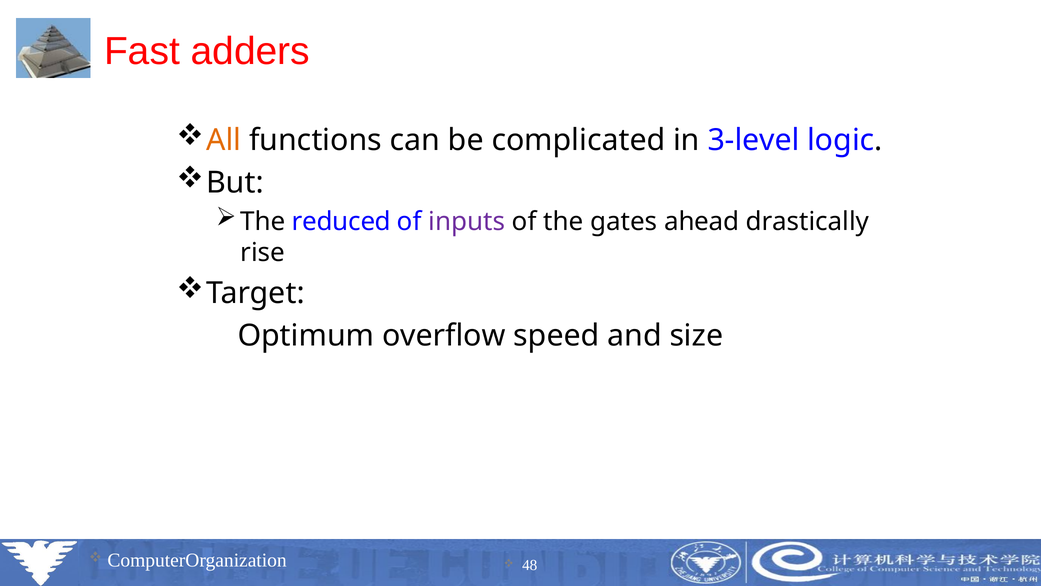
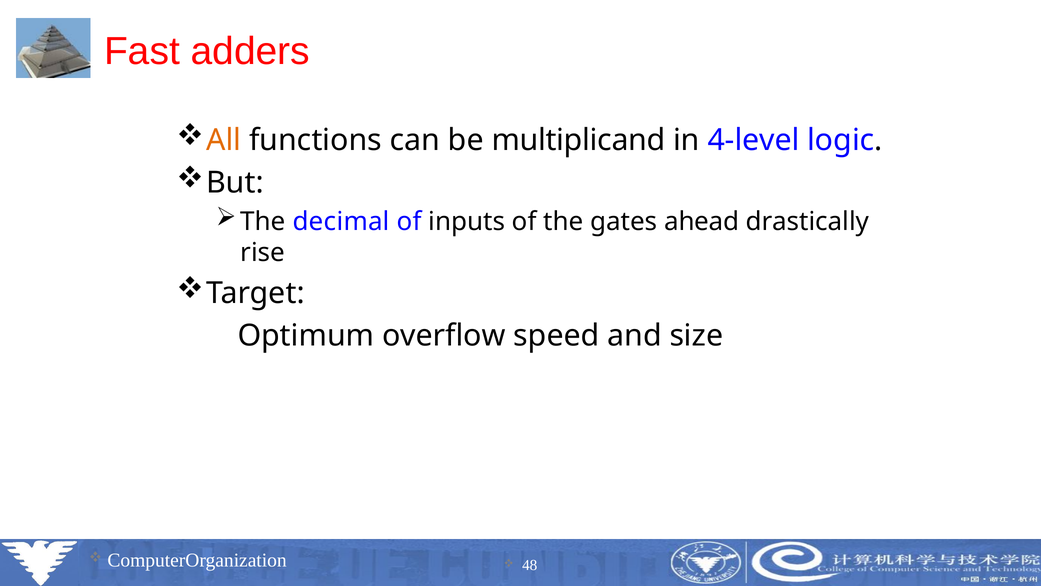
complicated: complicated -> multiplicand
3-level: 3-level -> 4-level
reduced: reduced -> decimal
inputs colour: purple -> black
